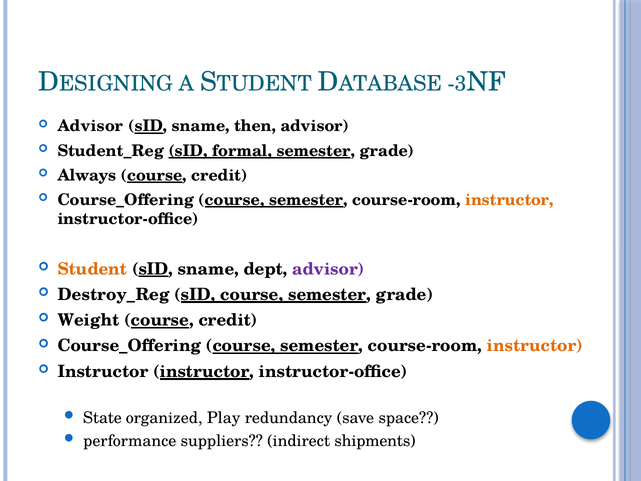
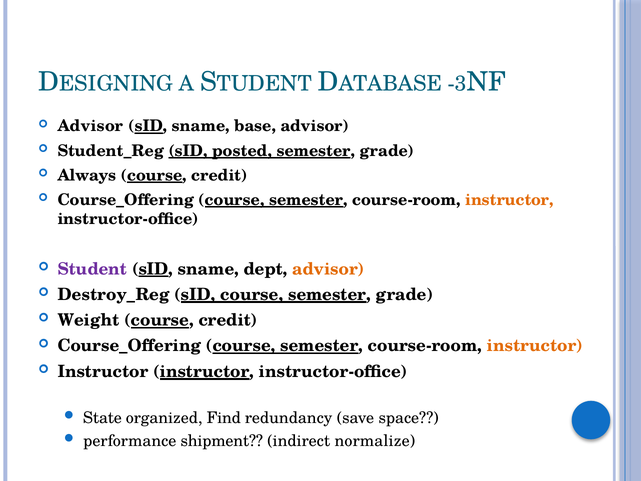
then: then -> base
formal: formal -> posted
Student colour: orange -> purple
advisor at (328, 269) colour: purple -> orange
Play: Play -> Find
suppliers: suppliers -> shipment
shipments: shipments -> normalize
